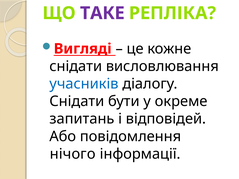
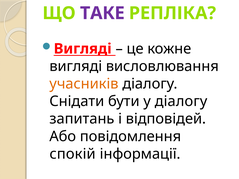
снідати at (76, 66): снідати -> вигляді
учасників colour: blue -> orange
у окреме: окреме -> діалогу
нічого: нічого -> спокій
